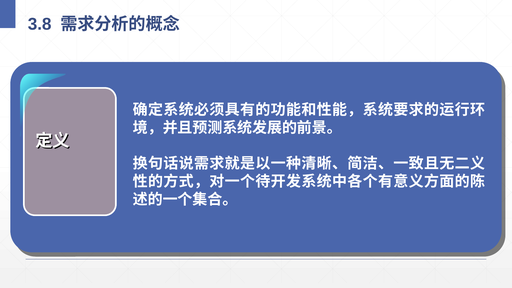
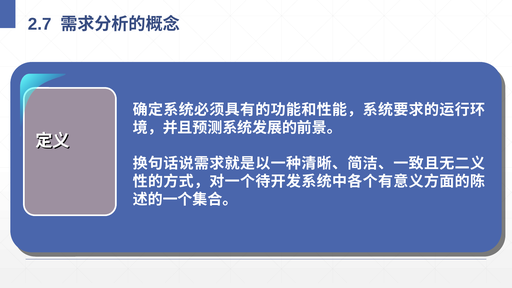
3.8: 3.8 -> 2.7
